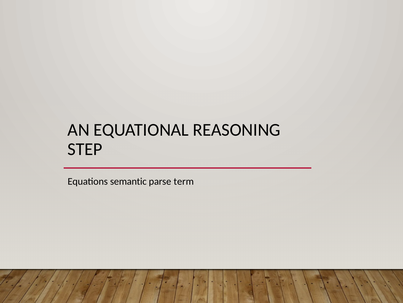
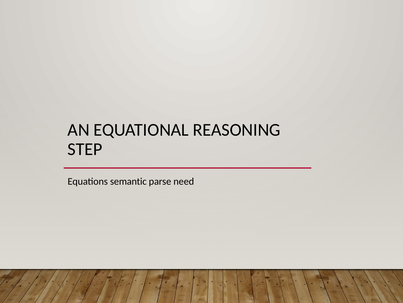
term: term -> need
